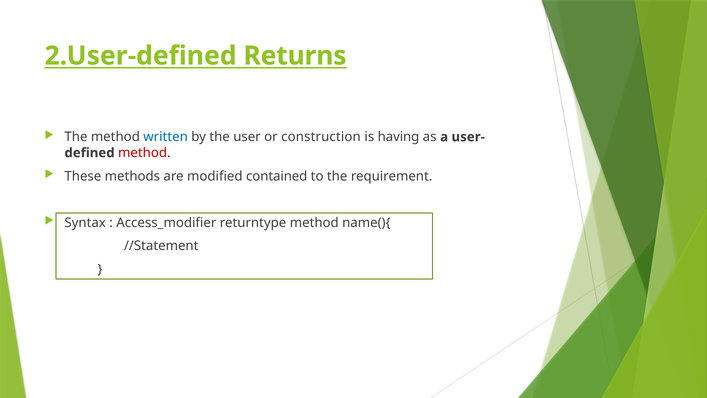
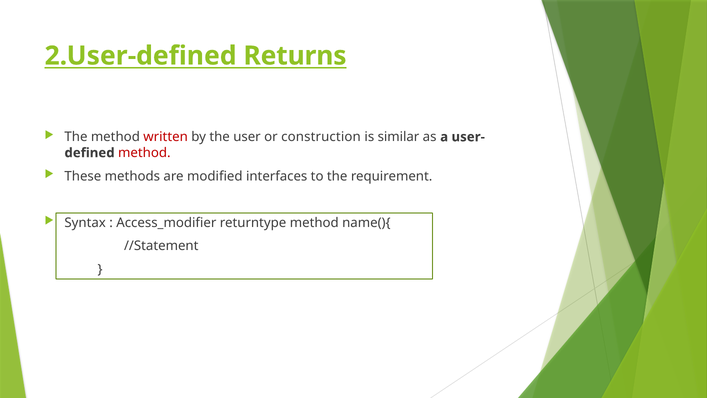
written colour: blue -> red
having: having -> similar
contained: contained -> interfaces
